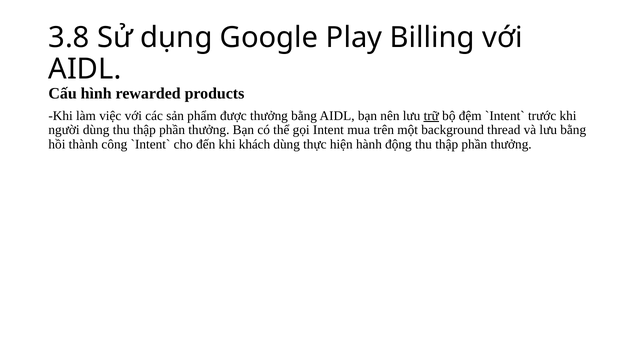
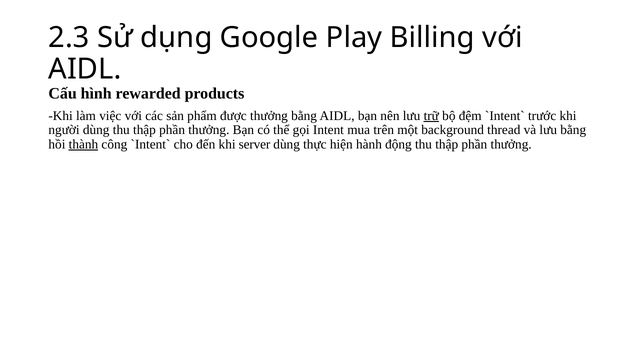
3.8: 3.8 -> 2.3
thành underline: none -> present
khách: khách -> server
